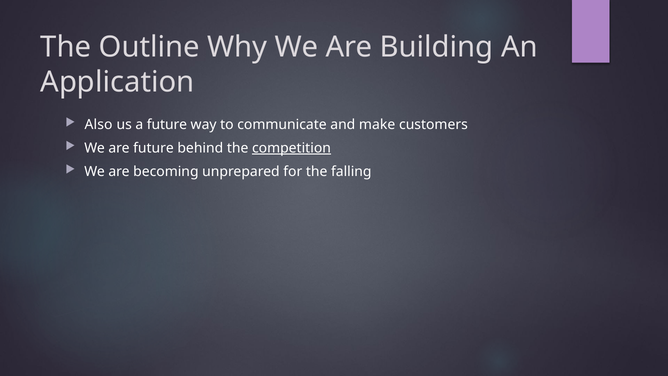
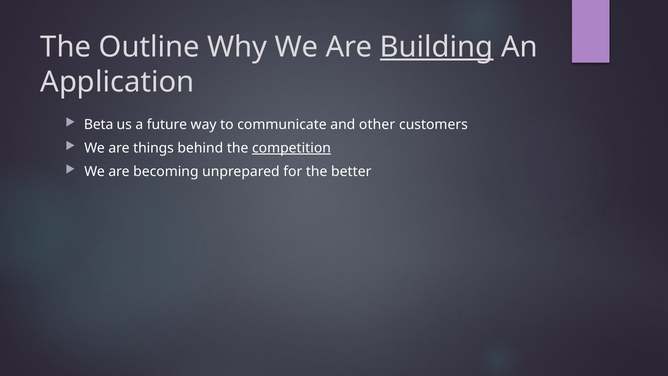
Building underline: none -> present
Also: Also -> Beta
make: make -> other
are future: future -> things
falling: falling -> better
